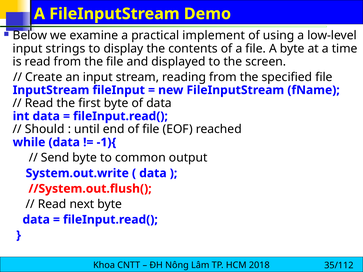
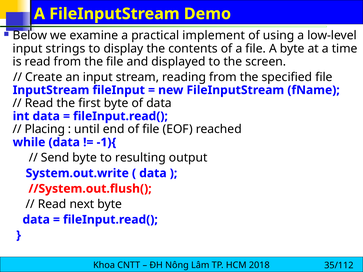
Should: Should -> Placing
common: common -> resulting
